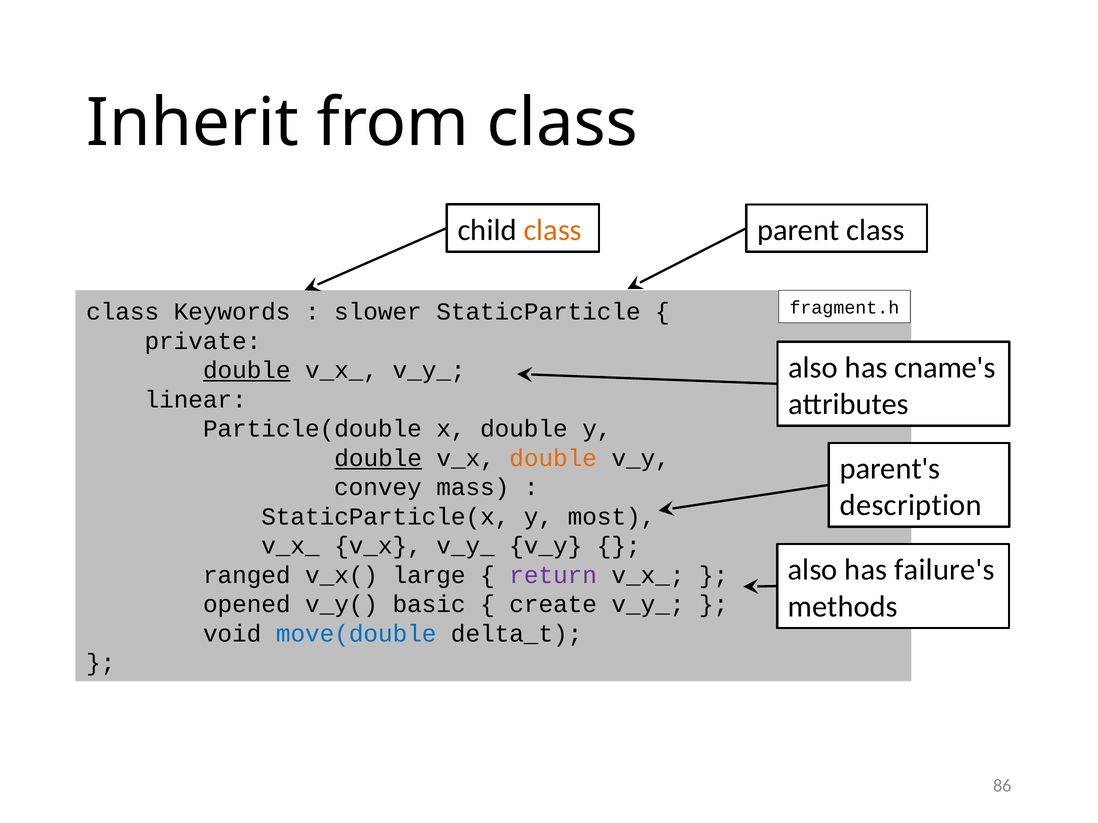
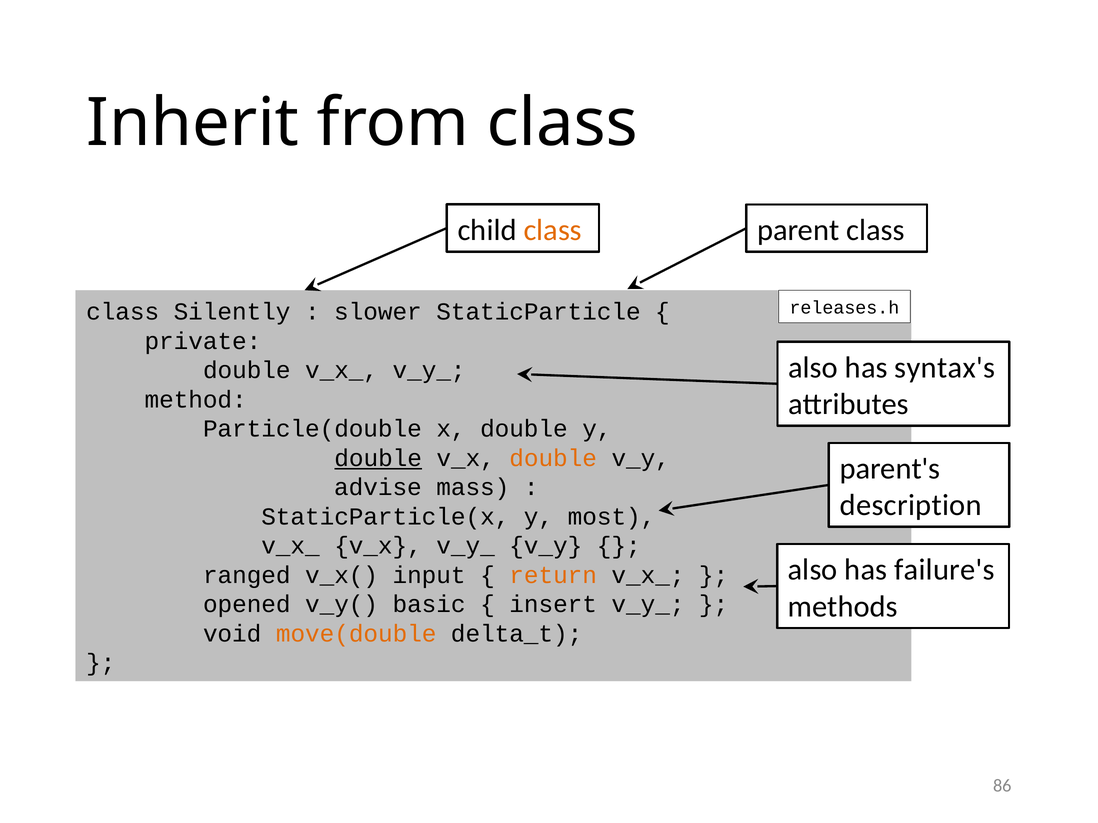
fragment.h: fragment.h -> releases.h
Keywords: Keywords -> Silently
cname's: cname's -> syntax's
double at (247, 371) underline: present -> none
linear: linear -> method
convey: convey -> advise
large: large -> input
return colour: purple -> orange
create: create -> insert
move(double colour: blue -> orange
